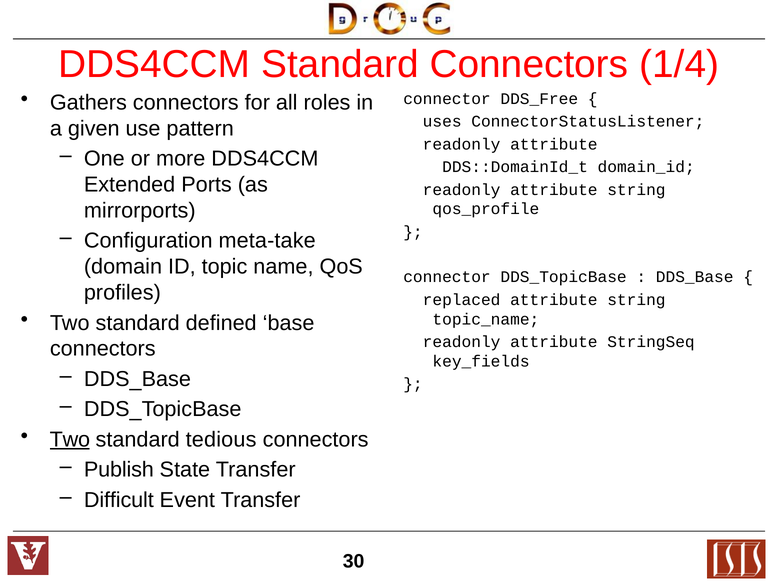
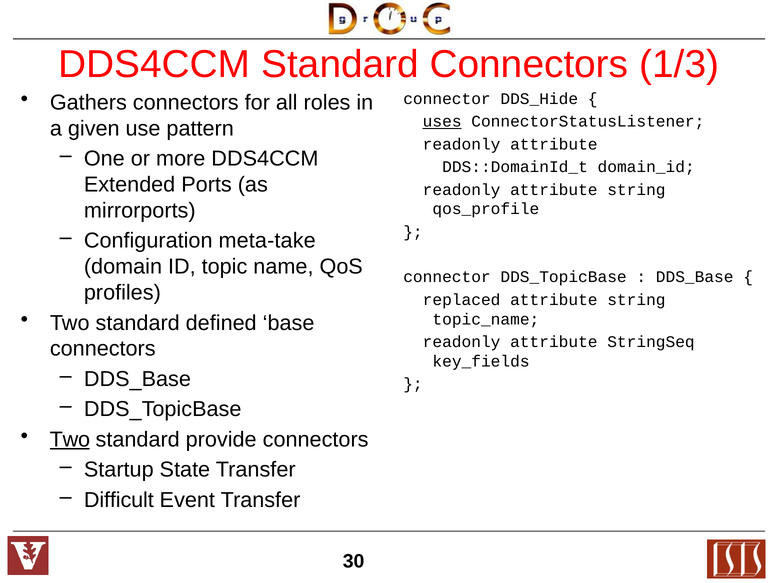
1/4: 1/4 -> 1/3
DDS_Free: DDS_Free -> DDS_Hide
uses underline: none -> present
tedious: tedious -> provide
Publish: Publish -> Startup
